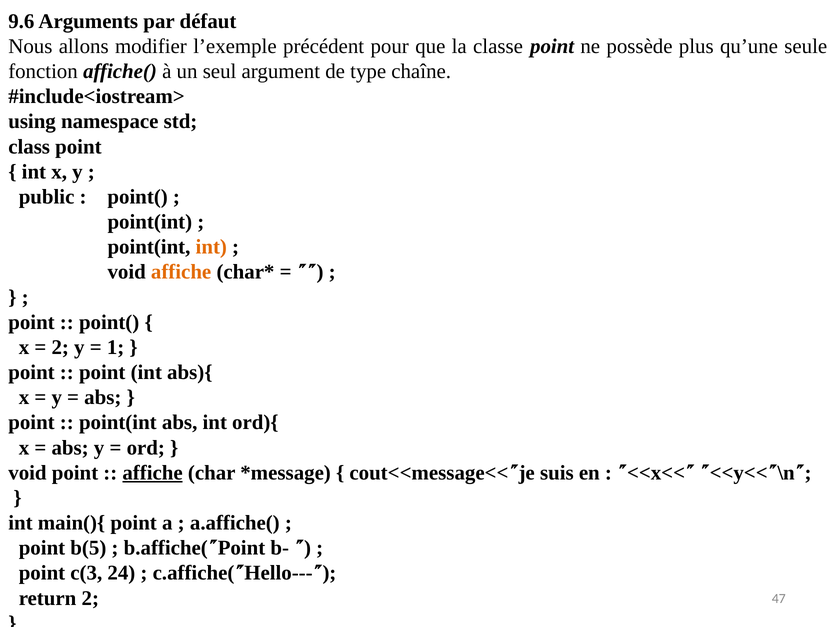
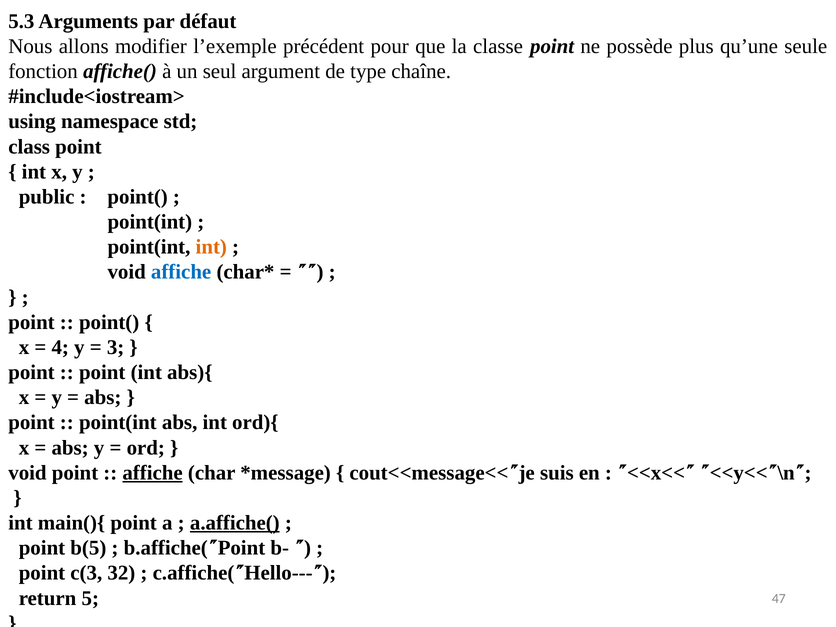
9.6: 9.6 -> 5.3
affiche at (181, 272) colour: orange -> blue
2 at (60, 347): 2 -> 4
1: 1 -> 3
a.affiche( underline: none -> present
24: 24 -> 32
return 2: 2 -> 5
